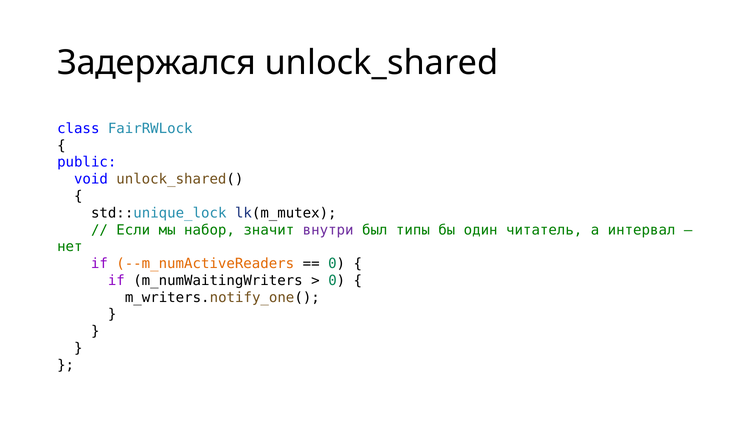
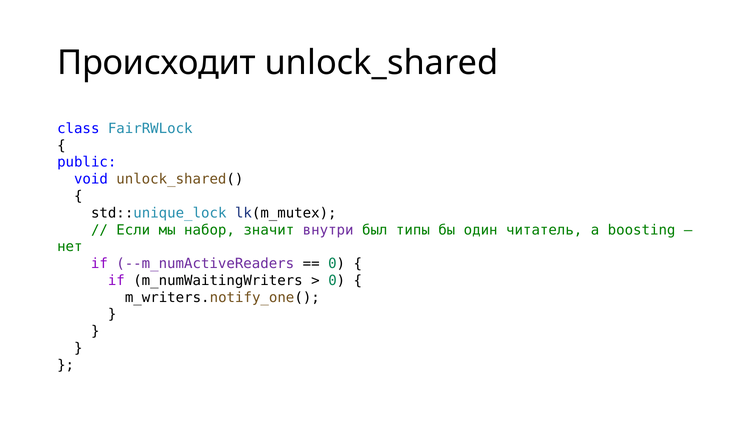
Задержался: Задержался -> Происходит
интервал: интервал -> boosting
--m_numActiveReaders colour: orange -> purple
